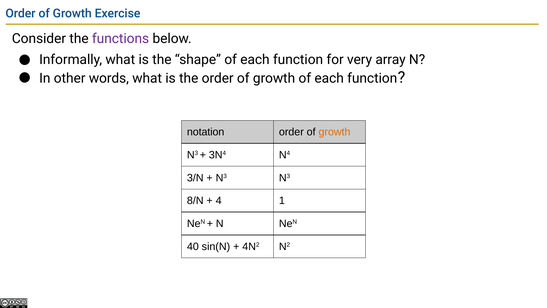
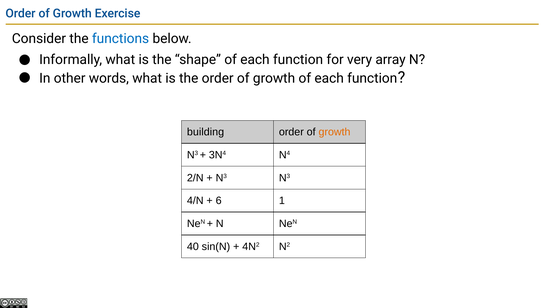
functions colour: purple -> blue
notation: notation -> building
3/N: 3/N -> 2/N
8/N: 8/N -> 4/N
4: 4 -> 6
